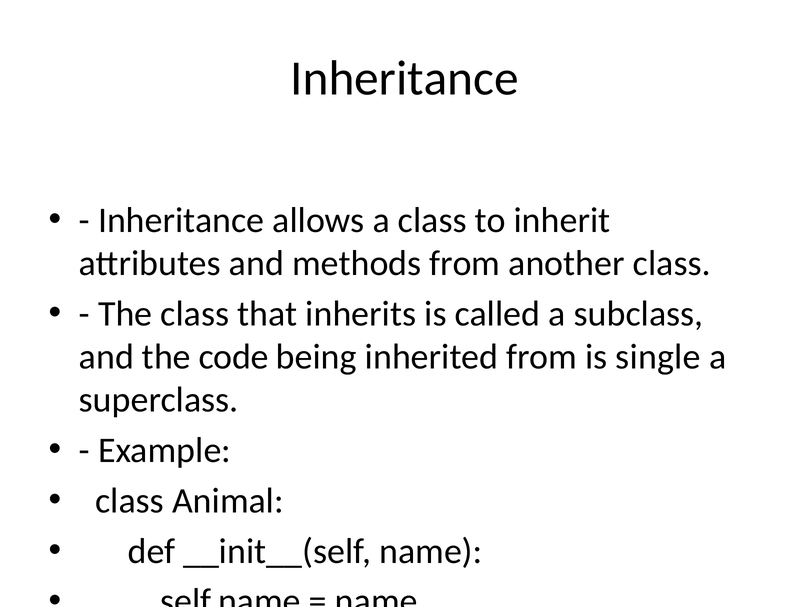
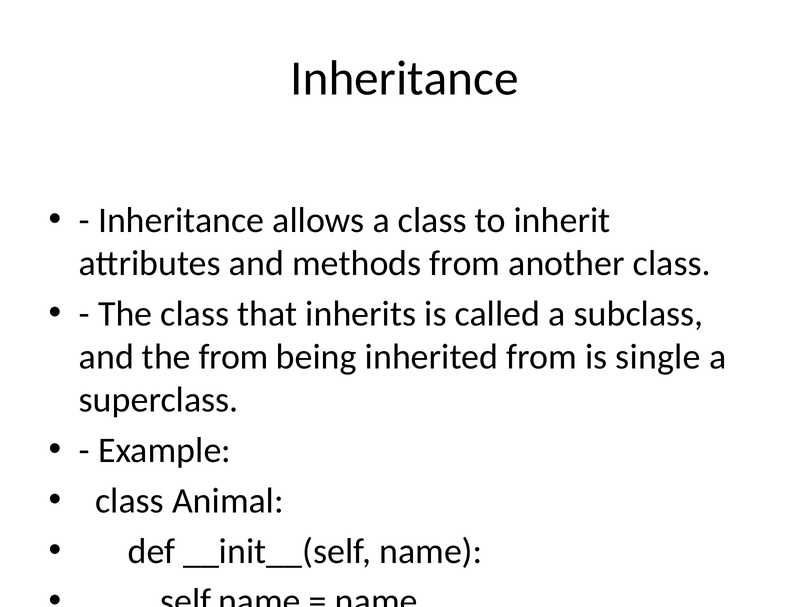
the code: code -> from
